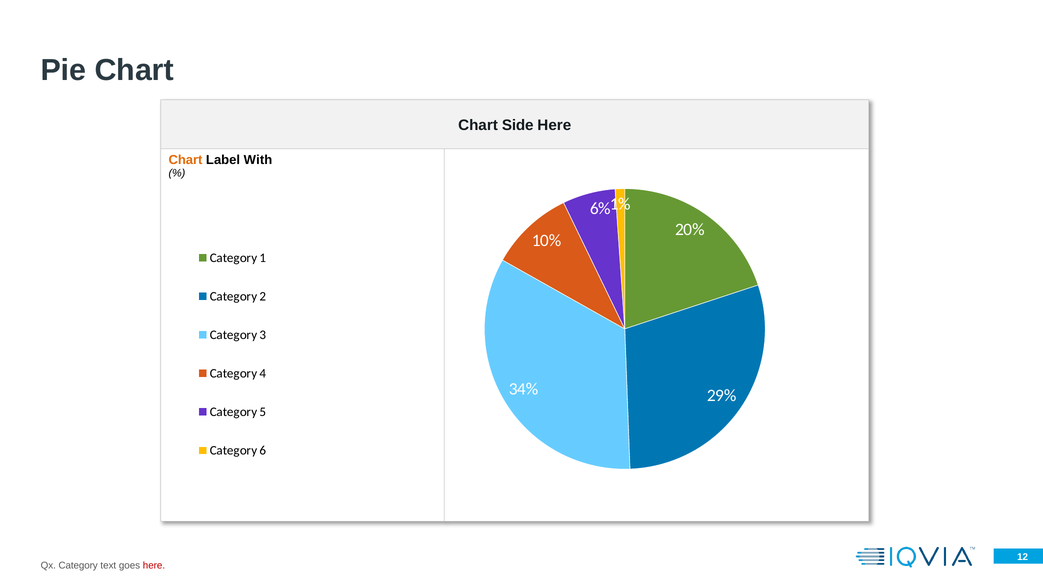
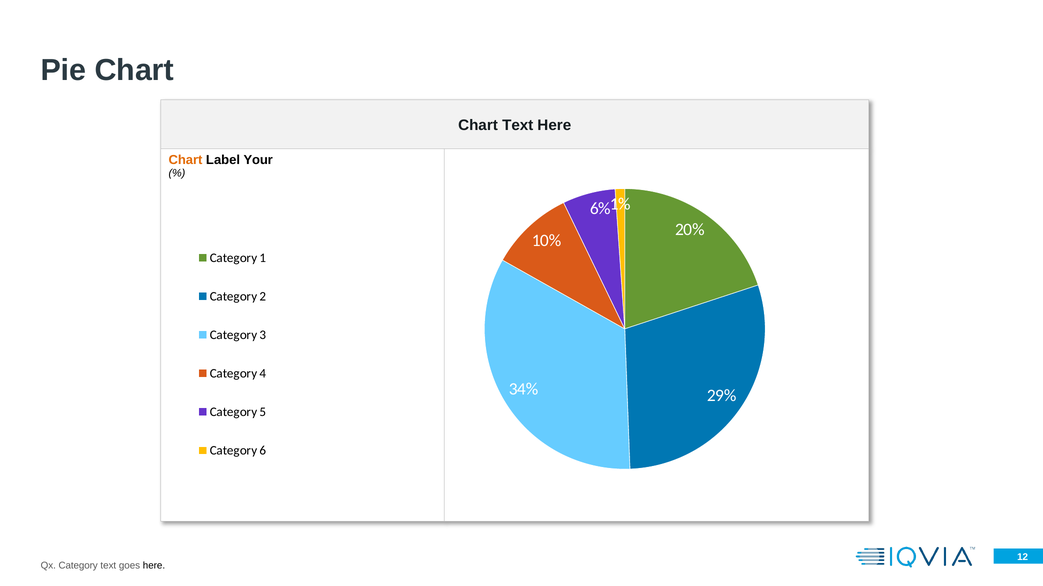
Chart Side: Side -> Text
With: With -> Your
here at (154, 566) colour: red -> black
